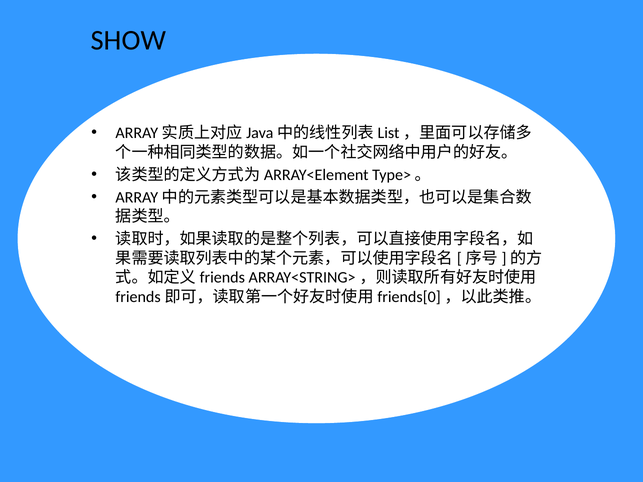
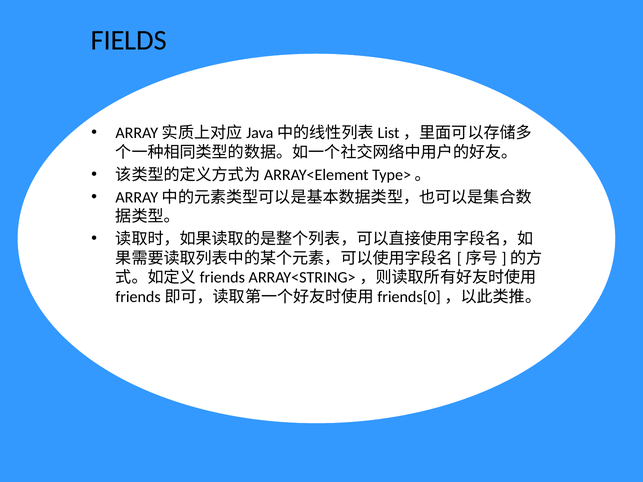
SHOW: SHOW -> FIELDS
